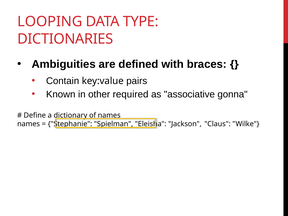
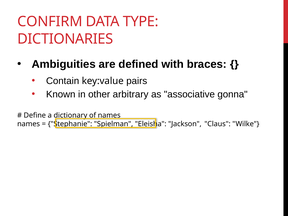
LOOPING: LOOPING -> CONFIRM
required: required -> arbitrary
